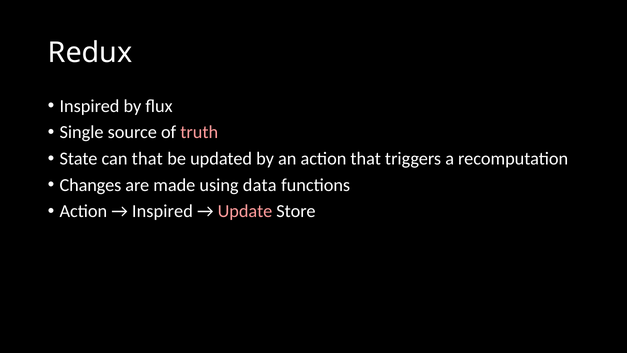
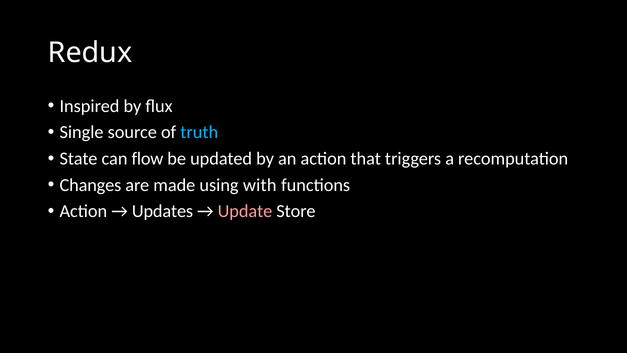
truth colour: pink -> light blue
can that: that -> flow
data: data -> with
Inspired at (162, 211): Inspired -> Updates
